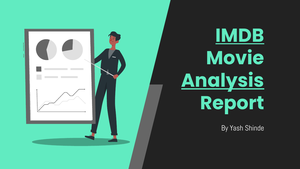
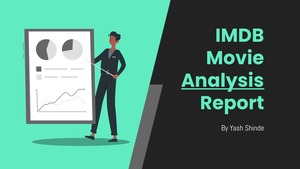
IMDB underline: present -> none
